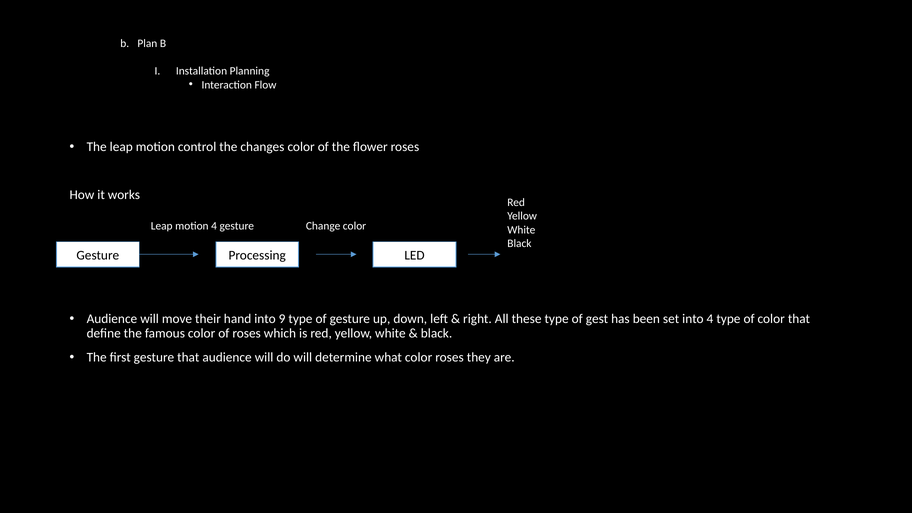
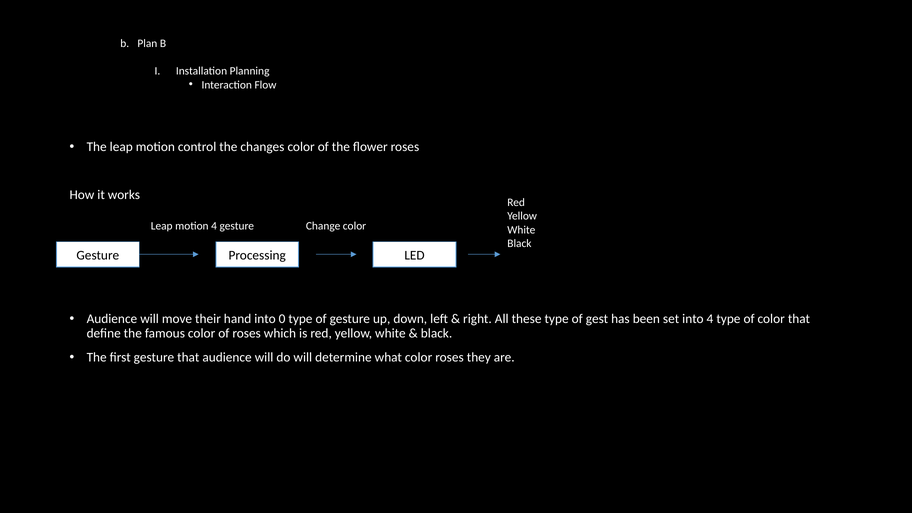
9: 9 -> 0
